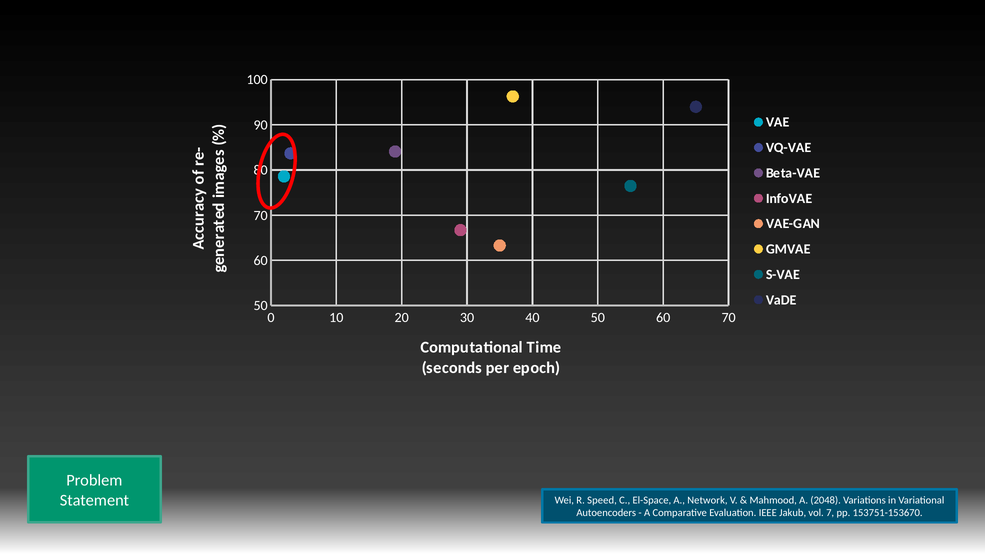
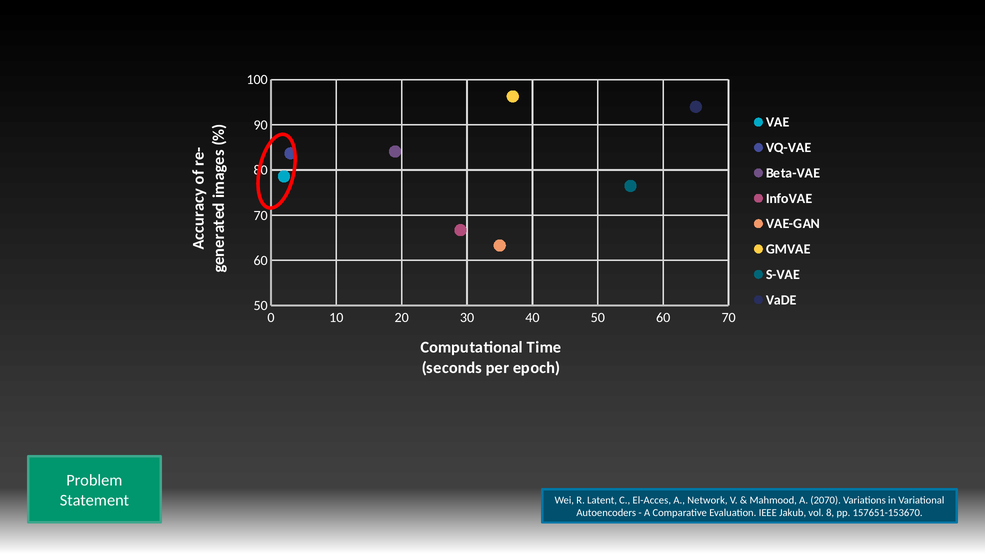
Speed: Speed -> Latent
El-Space: El-Space -> El-Acces
2048: 2048 -> 2070
7: 7 -> 8
153751-153670: 153751-153670 -> 157651-153670
